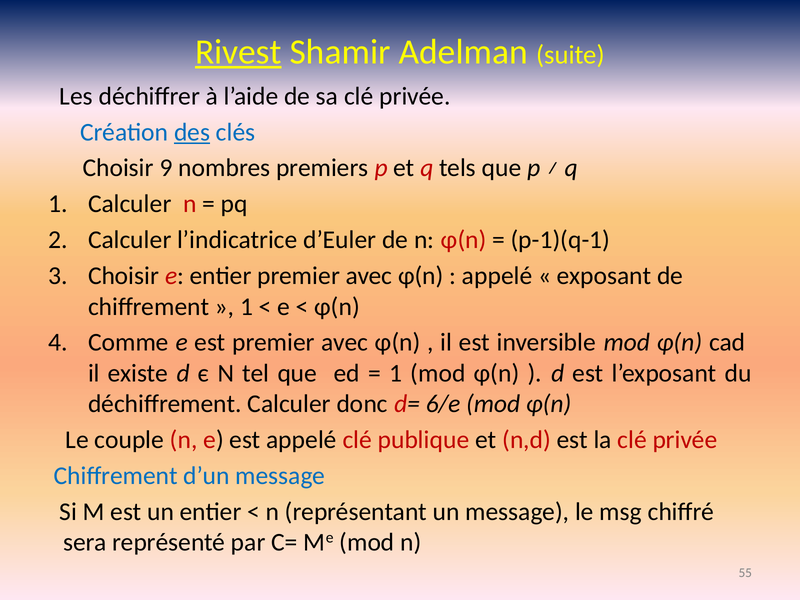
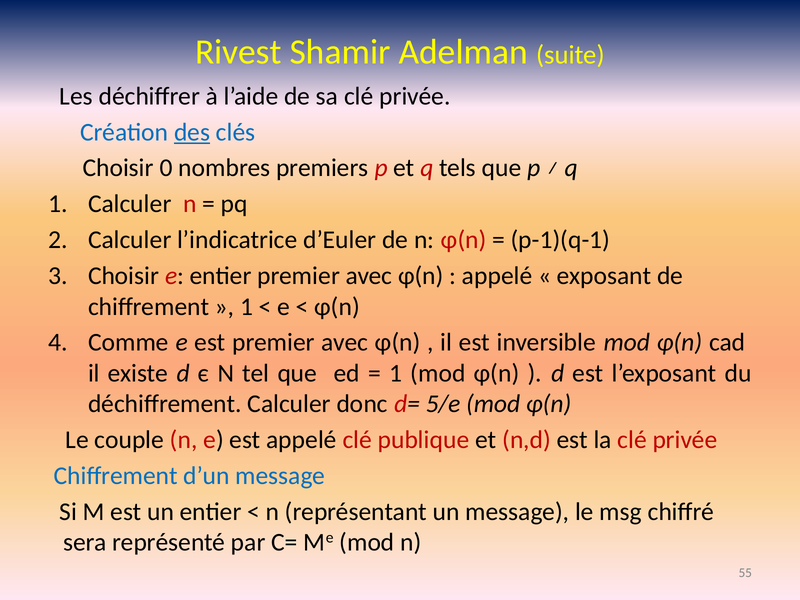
Rivest underline: present -> none
9: 9 -> 0
6/e: 6/e -> 5/e
